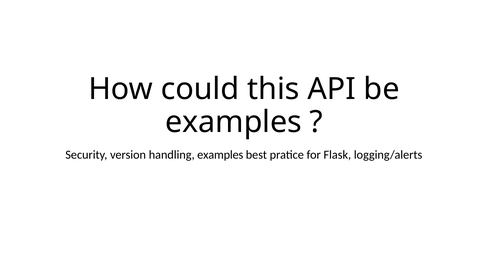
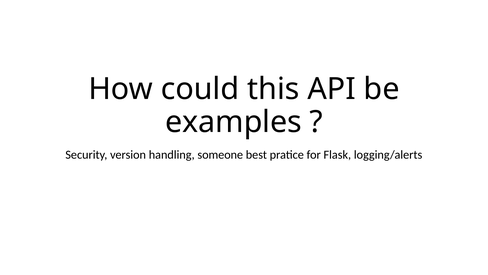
handling examples: examples -> someone
